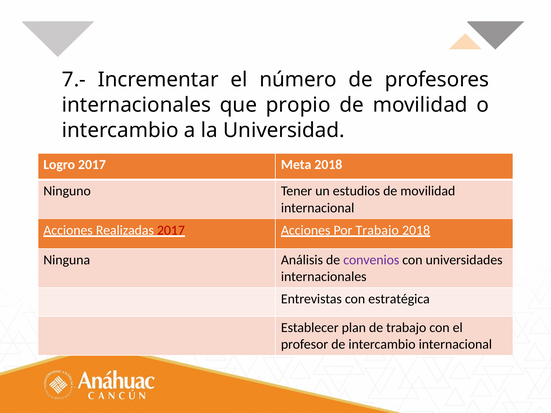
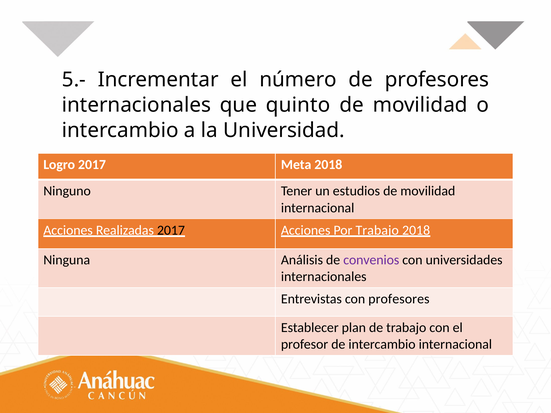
7.-: 7.- -> 5.-
propio: propio -> quinto
2017 at (171, 230) colour: red -> black
con estratégica: estratégica -> profesores
